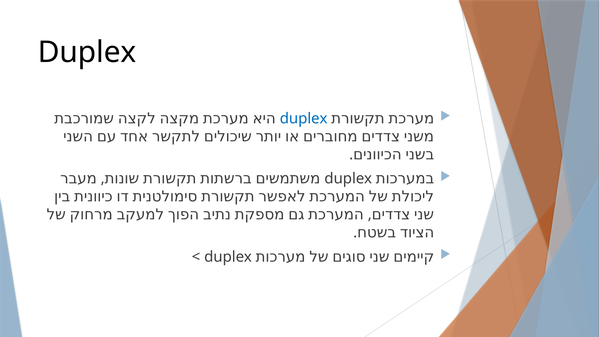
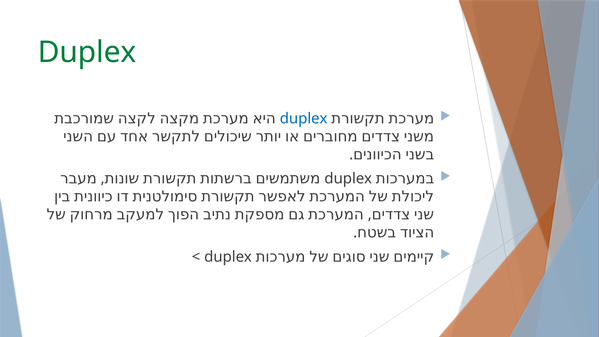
Duplex at (87, 52) colour: black -> green
